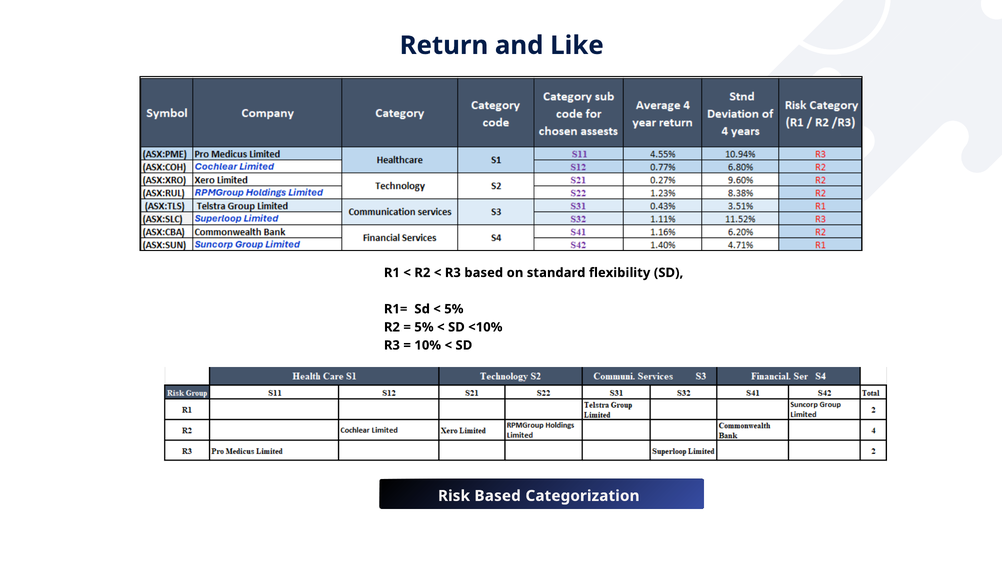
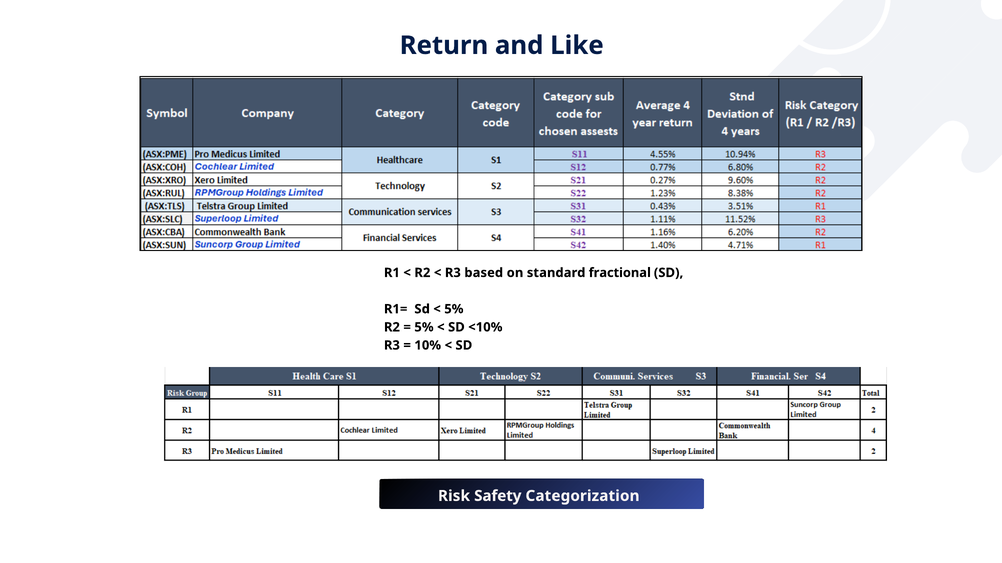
flexibility: flexibility -> fractional
Risk Based: Based -> Safety
